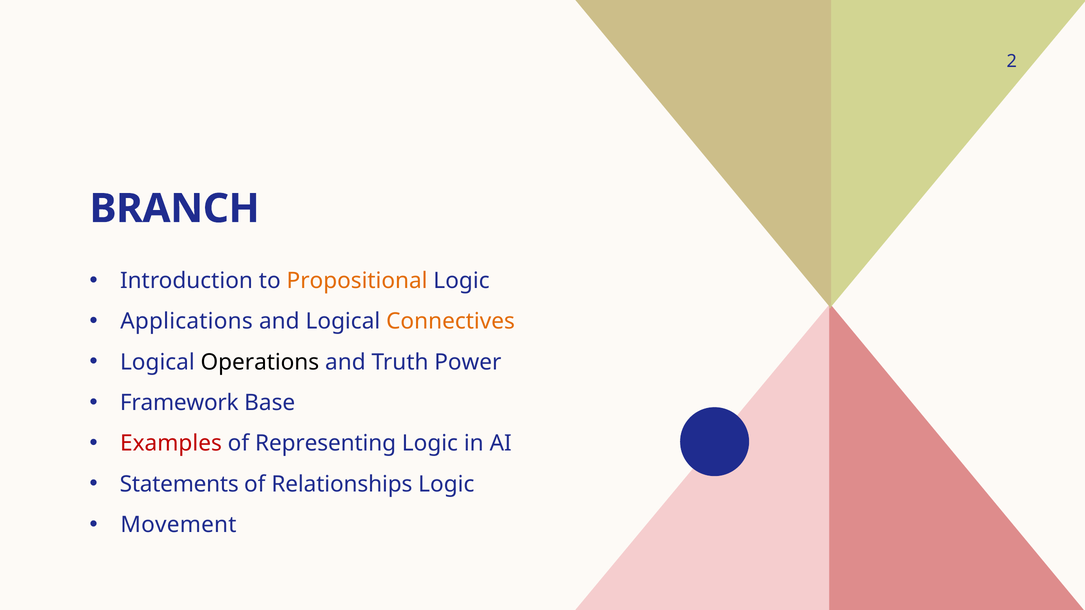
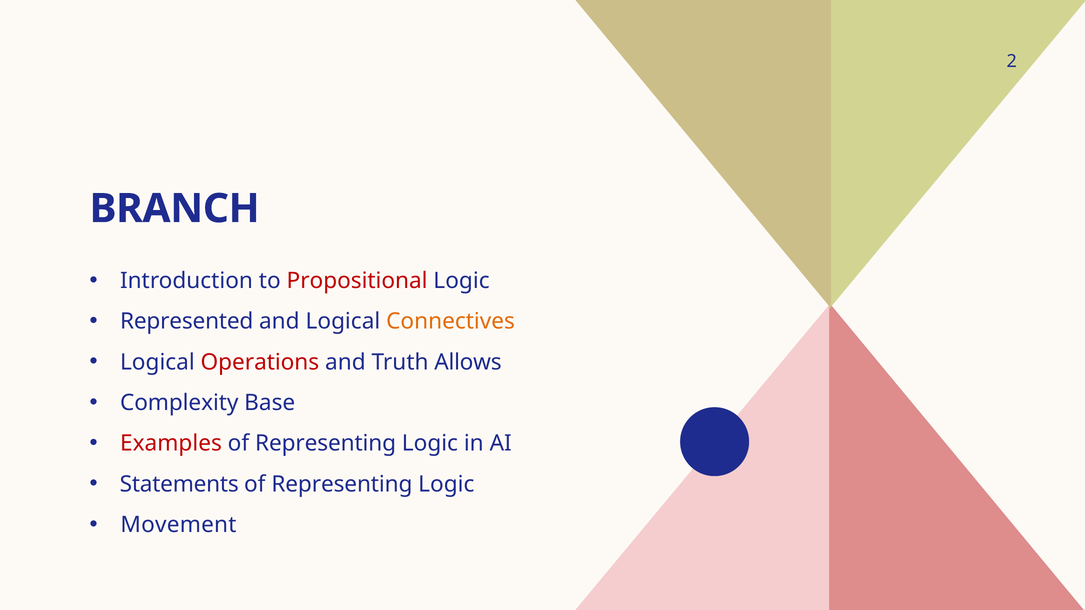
Propositional colour: orange -> red
Applications: Applications -> Represented
Operations colour: black -> red
Power: Power -> Allows
Framework: Framework -> Complexity
Relationships at (342, 484): Relationships -> Representing
